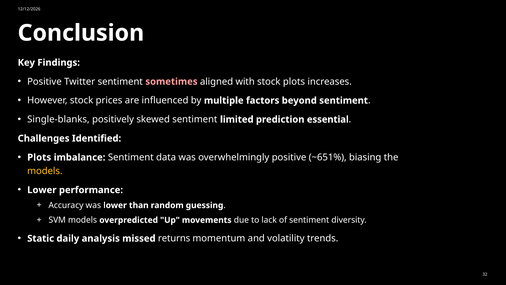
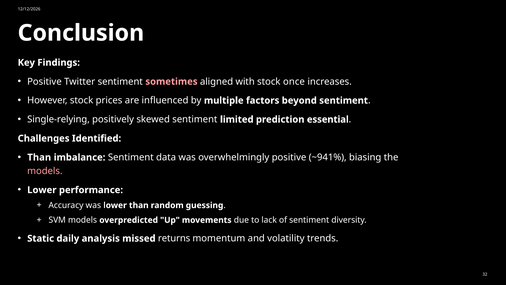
stock plots: plots -> once
Single-blanks: Single-blanks -> Single-relying
Plots at (39, 157): Plots -> Than
~651%: ~651% -> ~941%
models at (45, 171) colour: yellow -> pink
